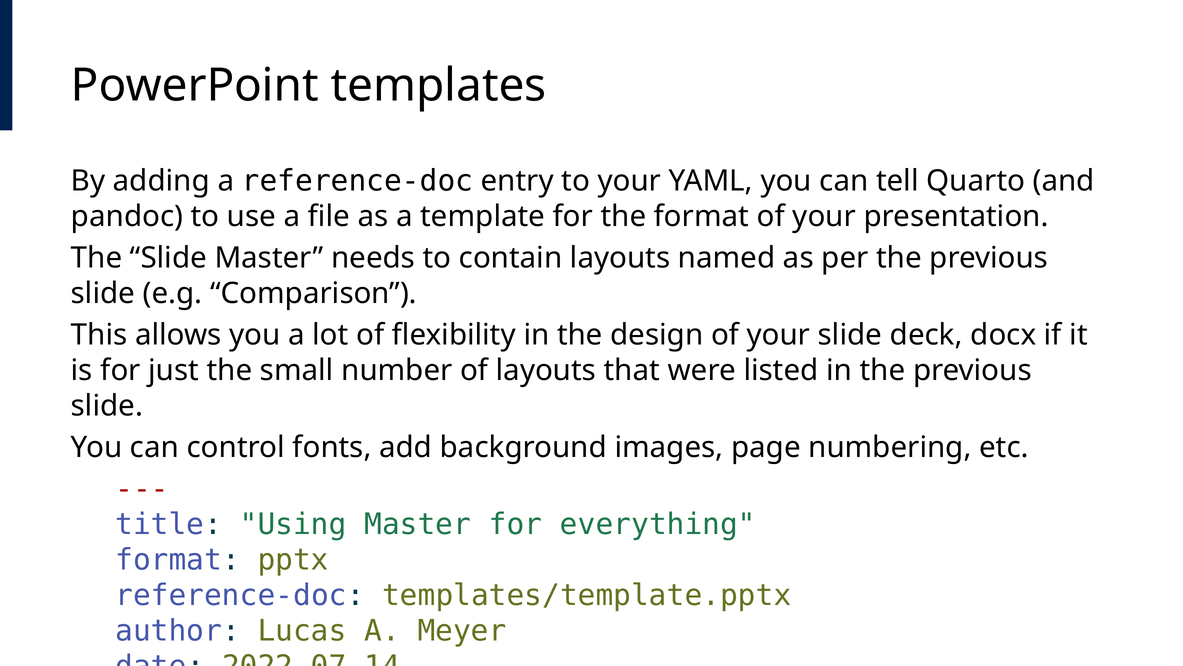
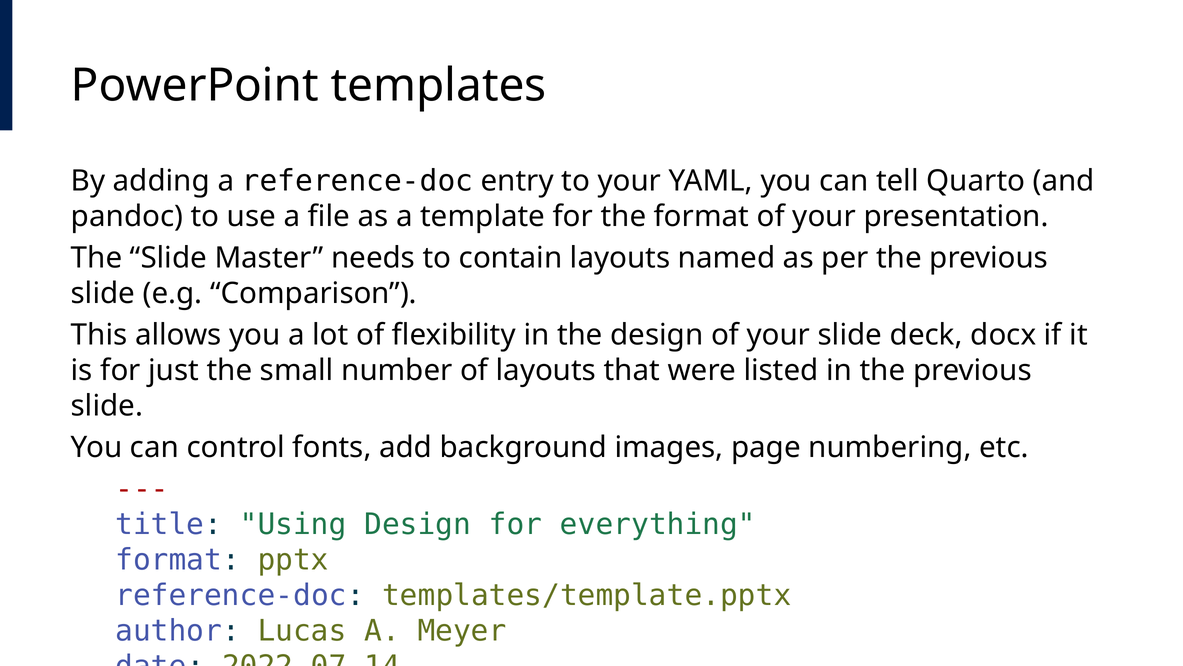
Using Master: Master -> Design
